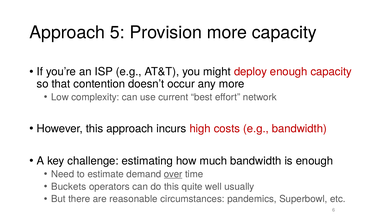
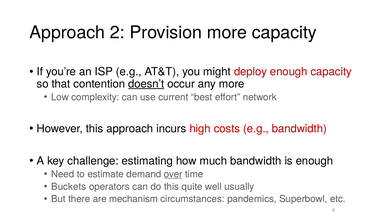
5: 5 -> 2
doesn’t underline: none -> present
reasonable: reasonable -> mechanism
